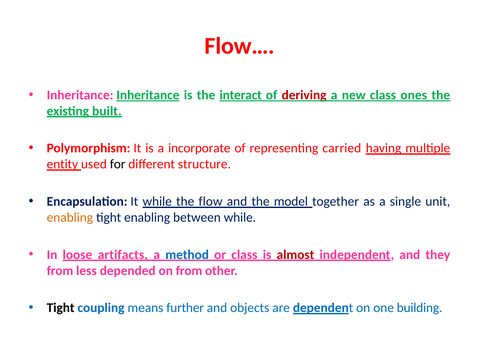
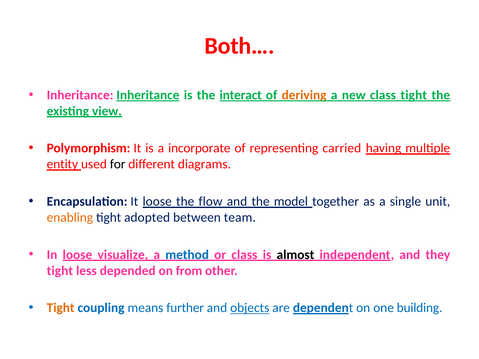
Flow…: Flow… -> Both…
deriving colour: red -> orange
class ones: ones -> tight
built: built -> view
structure: structure -> diagrams
It while: while -> loose
tight enabling: enabling -> adopted
between while: while -> team
artifacts: artifacts -> visualize
almost colour: red -> black
from at (60, 271): from -> tight
Tight at (61, 308) colour: black -> orange
objects underline: none -> present
